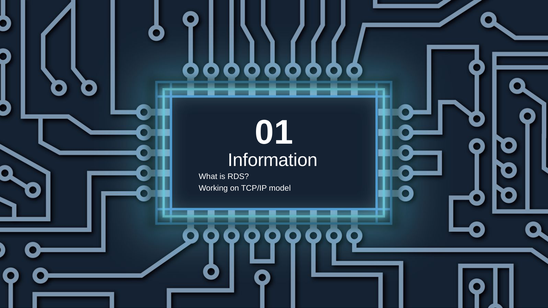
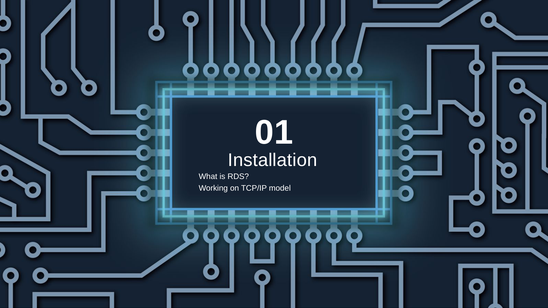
Information: Information -> Installation
